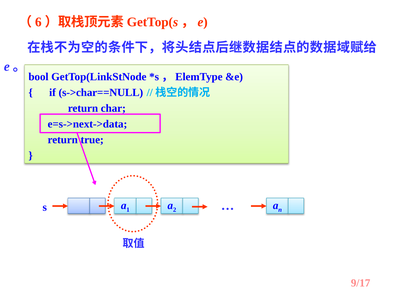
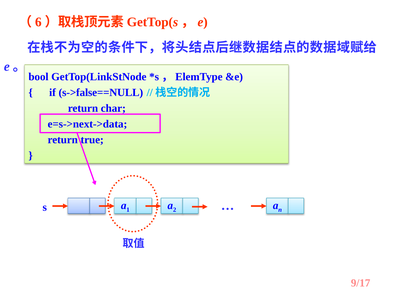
s->char==NULL: s->char==NULL -> s->false==NULL
